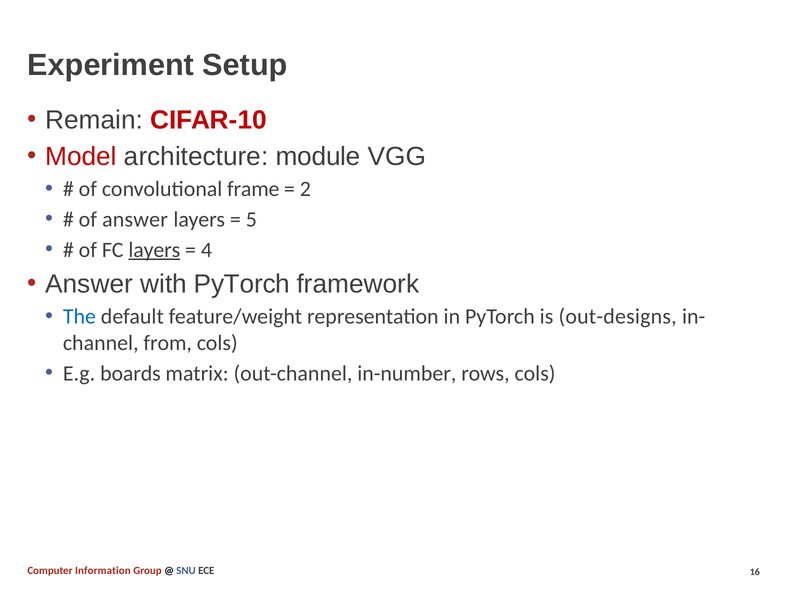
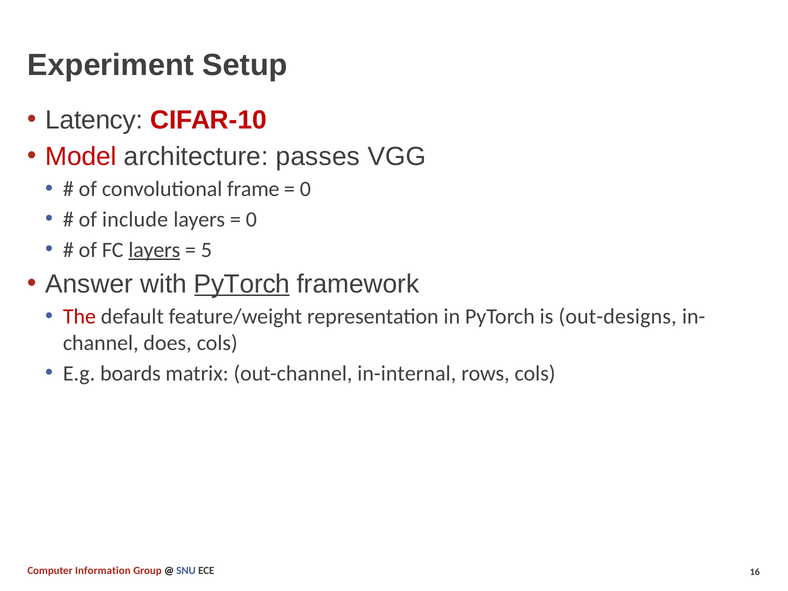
Remain: Remain -> Latency
module: module -> passes
2 at (305, 189): 2 -> 0
of answer: answer -> include
5 at (251, 219): 5 -> 0
4: 4 -> 5
PyTorch at (242, 284) underline: none -> present
The colour: blue -> red
from: from -> does
in-number: in-number -> in-internal
